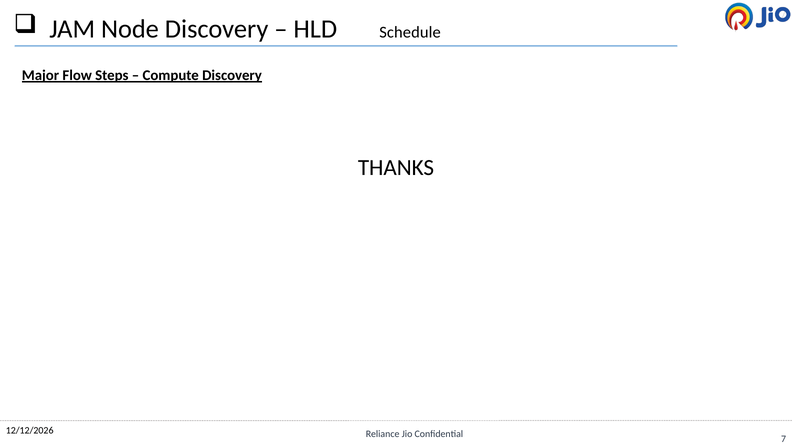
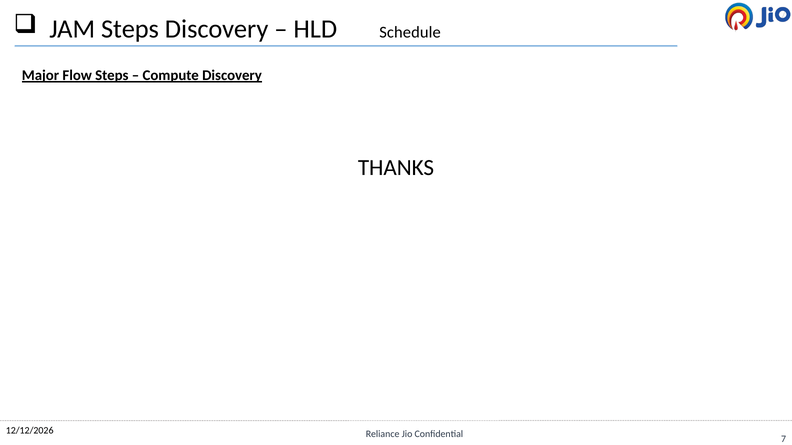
JAM Node: Node -> Steps
